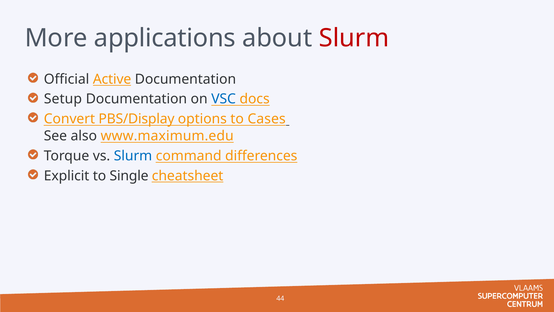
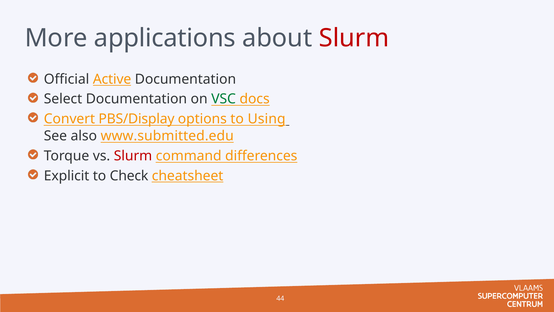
Setup: Setup -> Select
VSC colour: blue -> green
Cases: Cases -> Using
www.maximum.edu: www.maximum.edu -> www.submitted.edu
Slurm at (133, 156) colour: blue -> red
Single: Single -> Check
